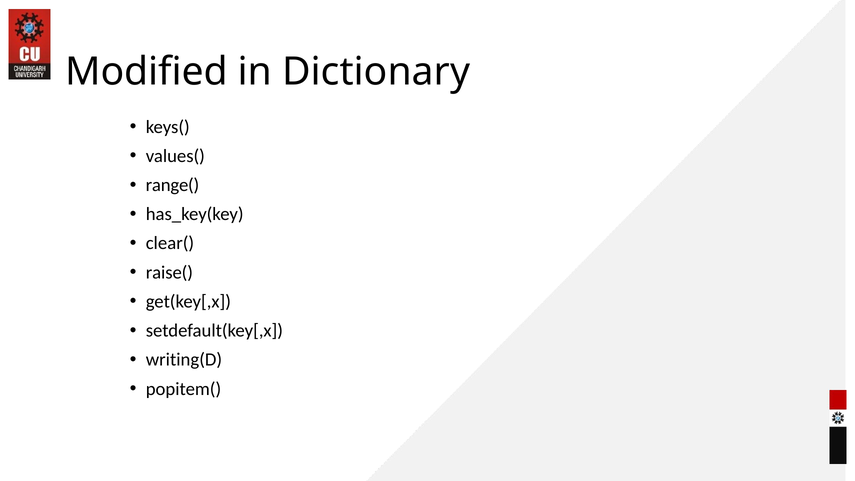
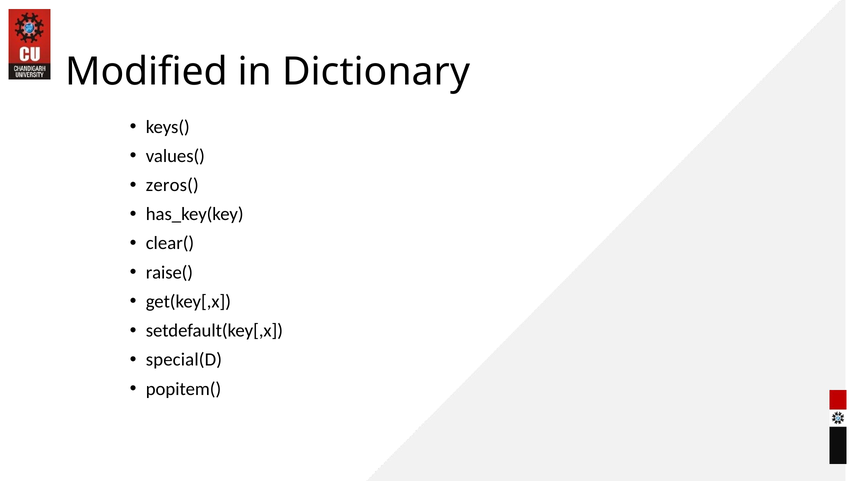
range(: range( -> zeros(
writing(D: writing(D -> special(D
